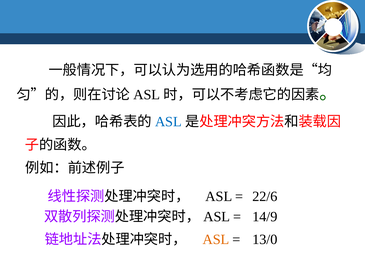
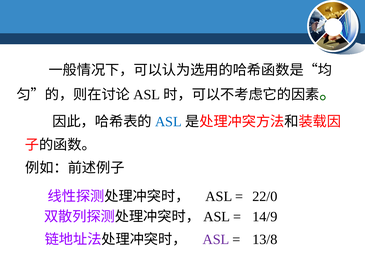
22/6: 22/6 -> 22/0
13/0: 13/0 -> 13/8
ASL at (216, 240) colour: orange -> purple
